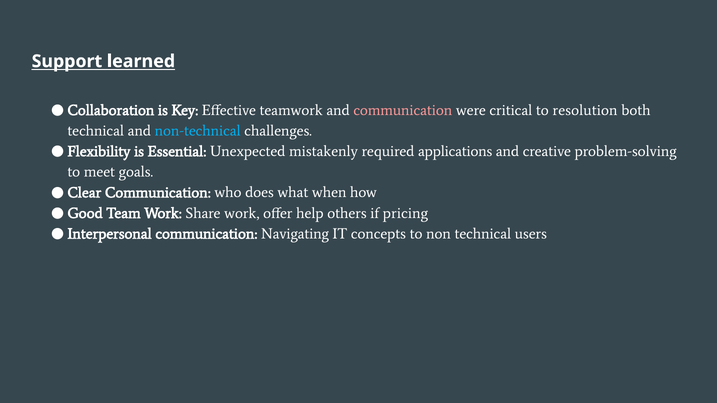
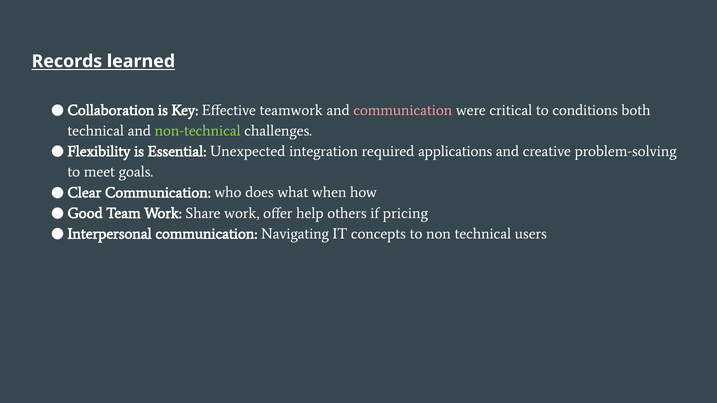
Support: Support -> Records
resolution: resolution -> conditions
non-technical colour: light blue -> light green
mistakenly: mistakenly -> integration
